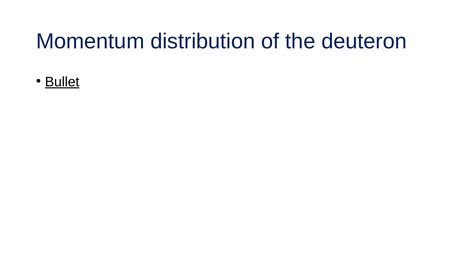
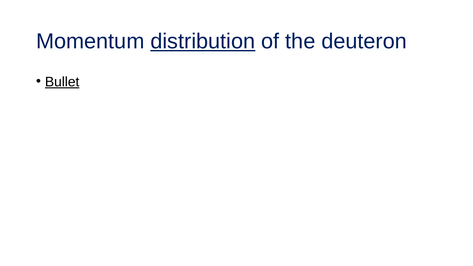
distribution underline: none -> present
